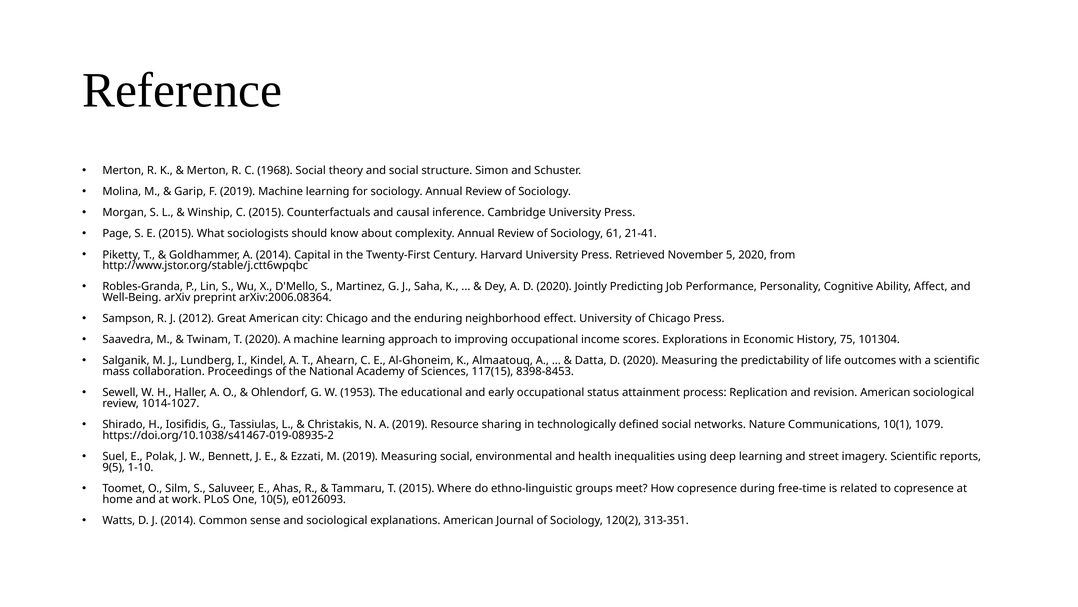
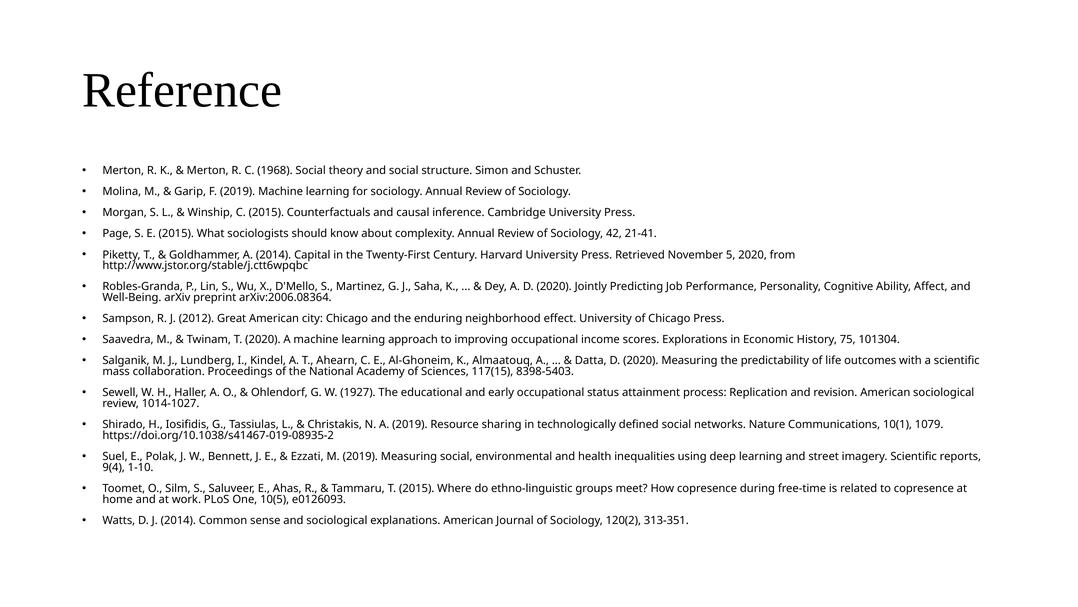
61: 61 -> 42
8398-8453: 8398-8453 -> 8398-5403
1953: 1953 -> 1927
9(5: 9(5 -> 9(4
